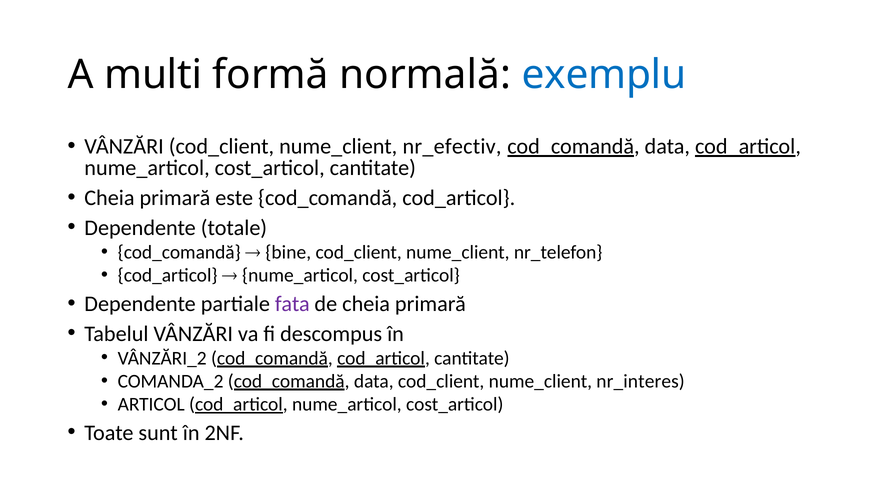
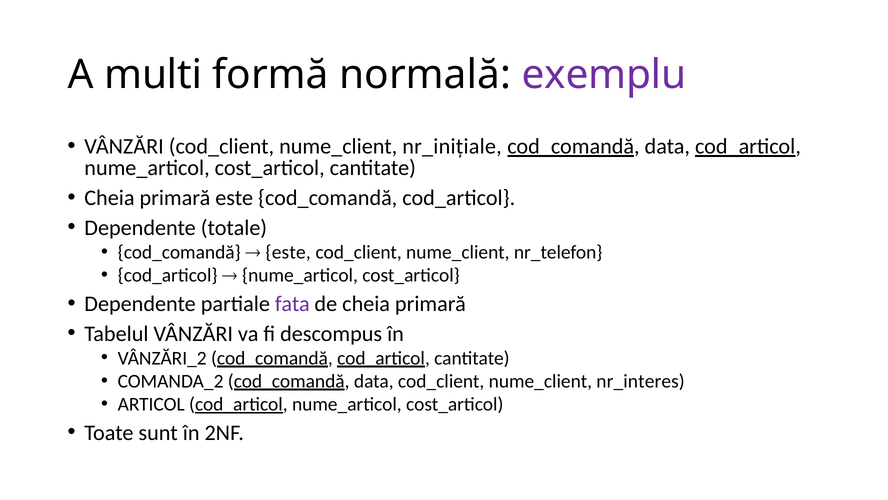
exemplu colour: blue -> purple
nr_efectiv: nr_efectiv -> nr_iniţiale
bine at (288, 252): bine -> este
